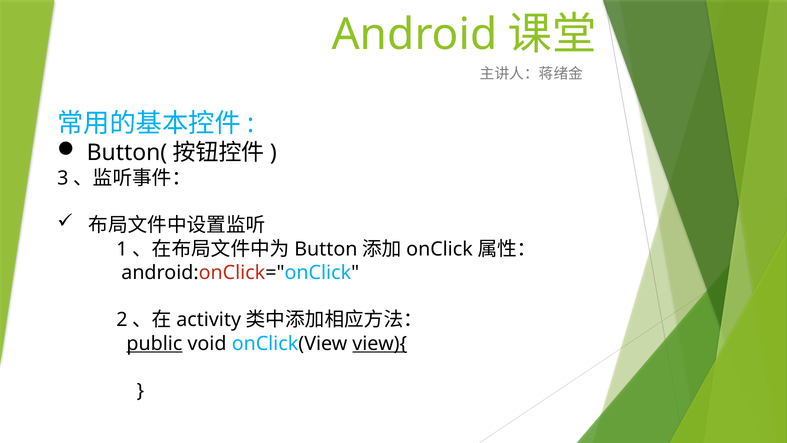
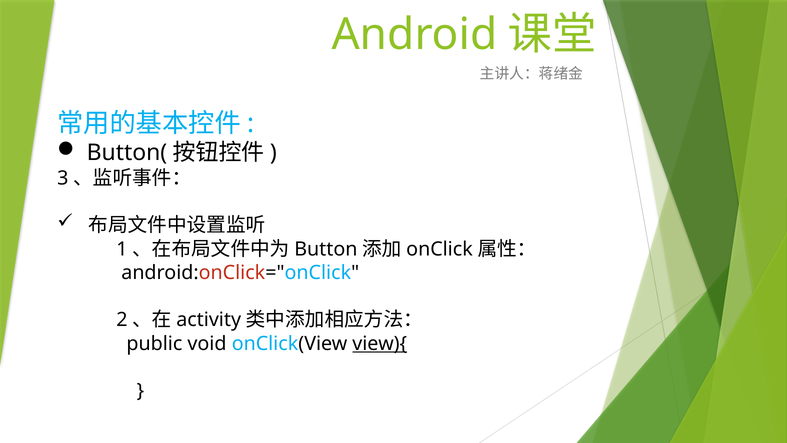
public underline: present -> none
